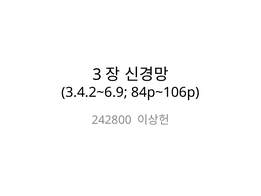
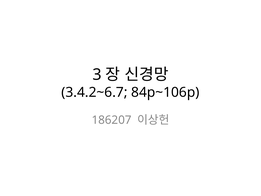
3.4.2~6.9: 3.4.2~6.9 -> 3.4.2~6.7
242800: 242800 -> 186207
